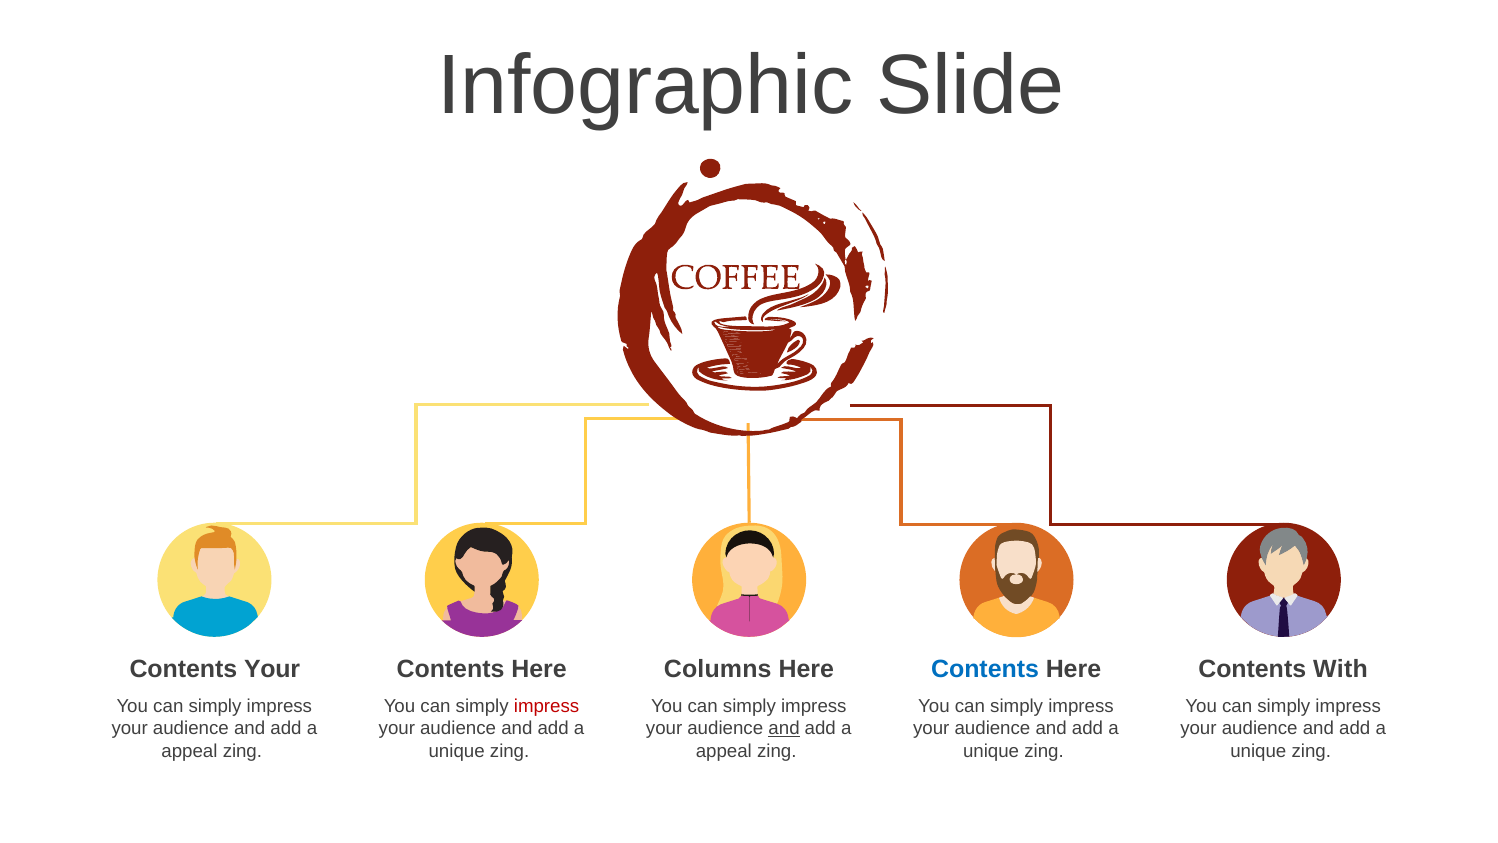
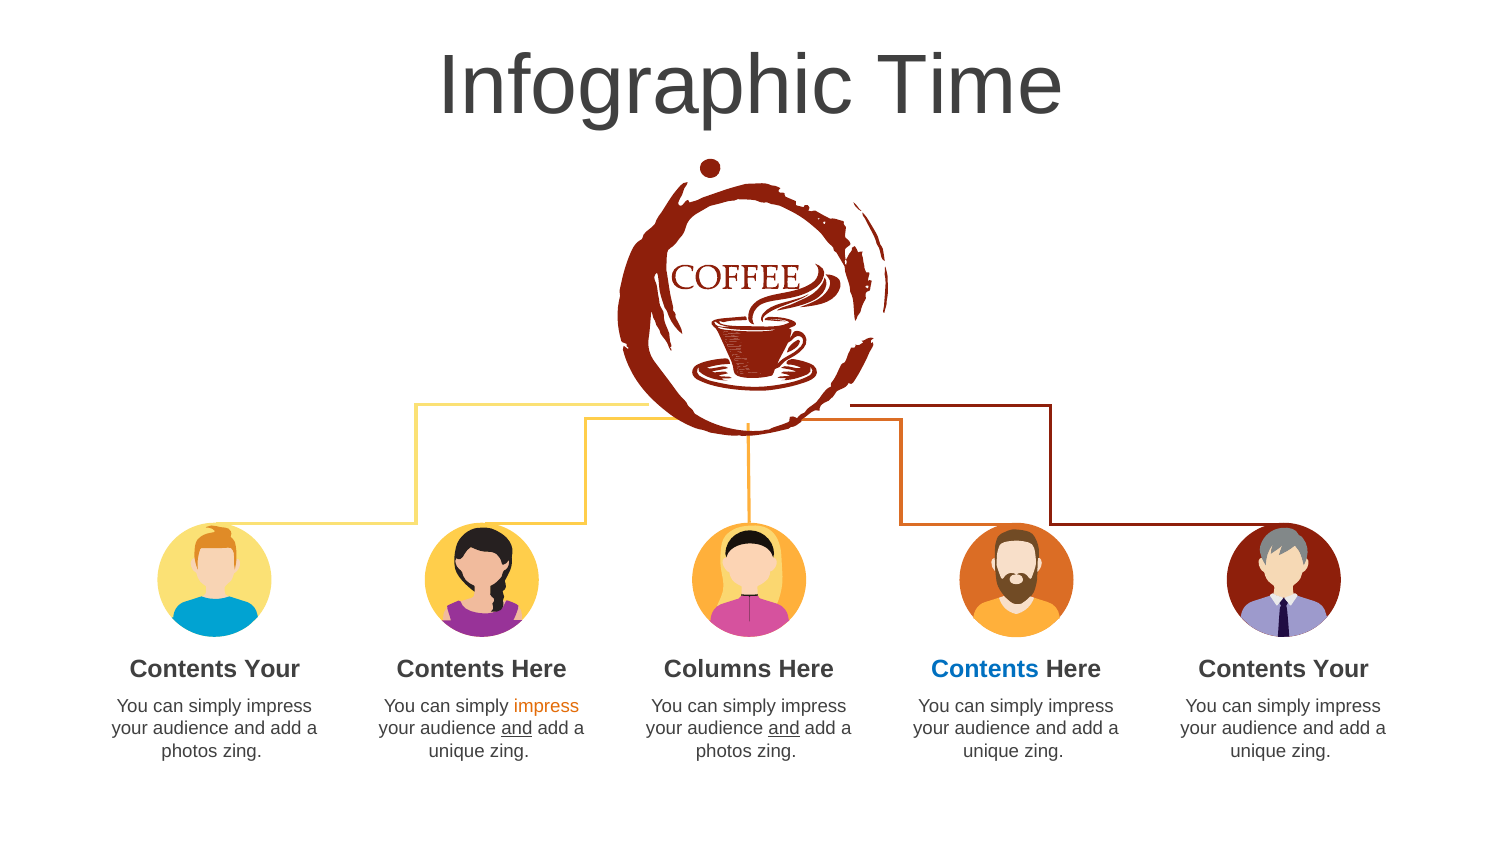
Slide: Slide -> Time
With at (1341, 669): With -> Your
impress at (547, 706) colour: red -> orange
and at (517, 728) underline: none -> present
appeal at (189, 751): appeal -> photos
appeal at (724, 751): appeal -> photos
